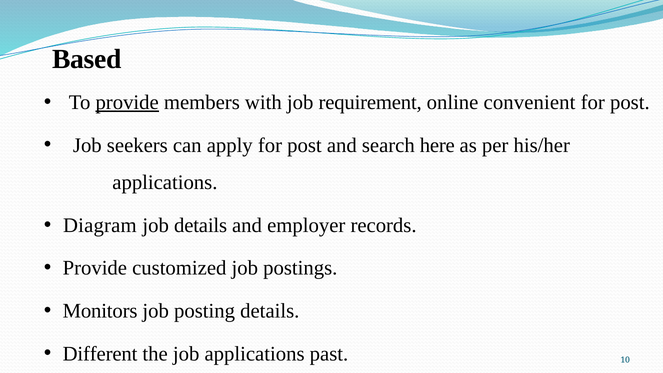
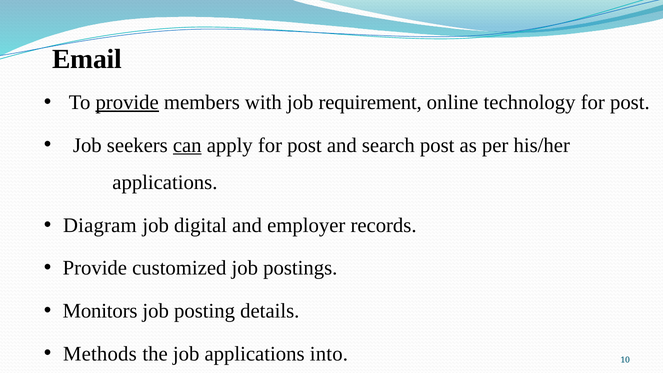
Based: Based -> Email
convenient: convenient -> technology
can underline: none -> present
search here: here -> post
job details: details -> digital
Different: Different -> Methods
past: past -> into
